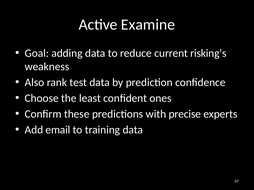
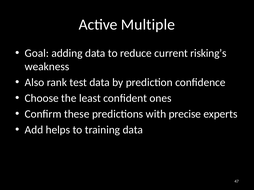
Examine: Examine -> Multiple
email: email -> helps
